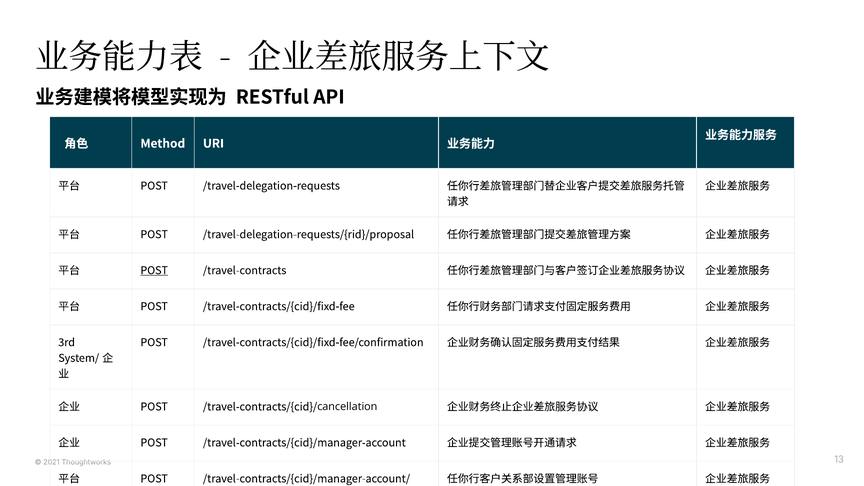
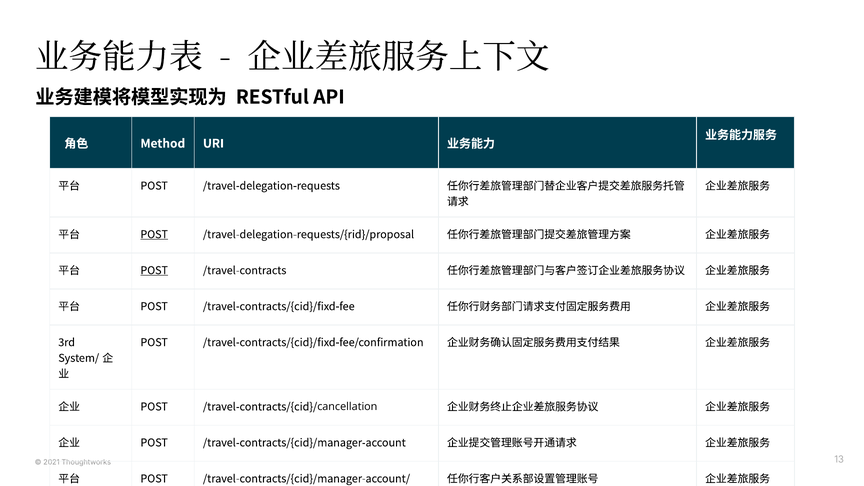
POST at (154, 235) underline: none -> present
